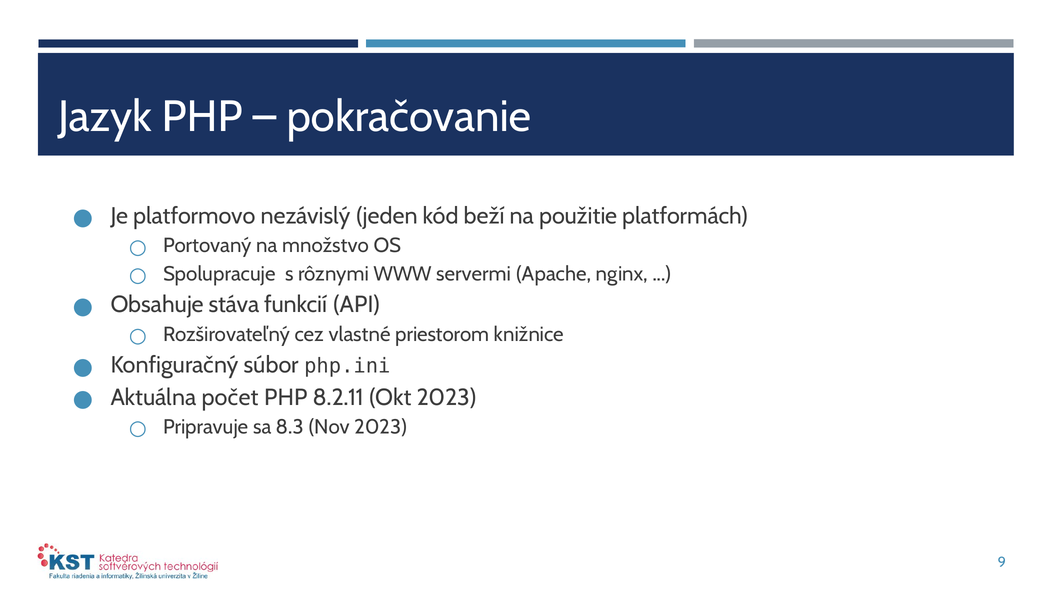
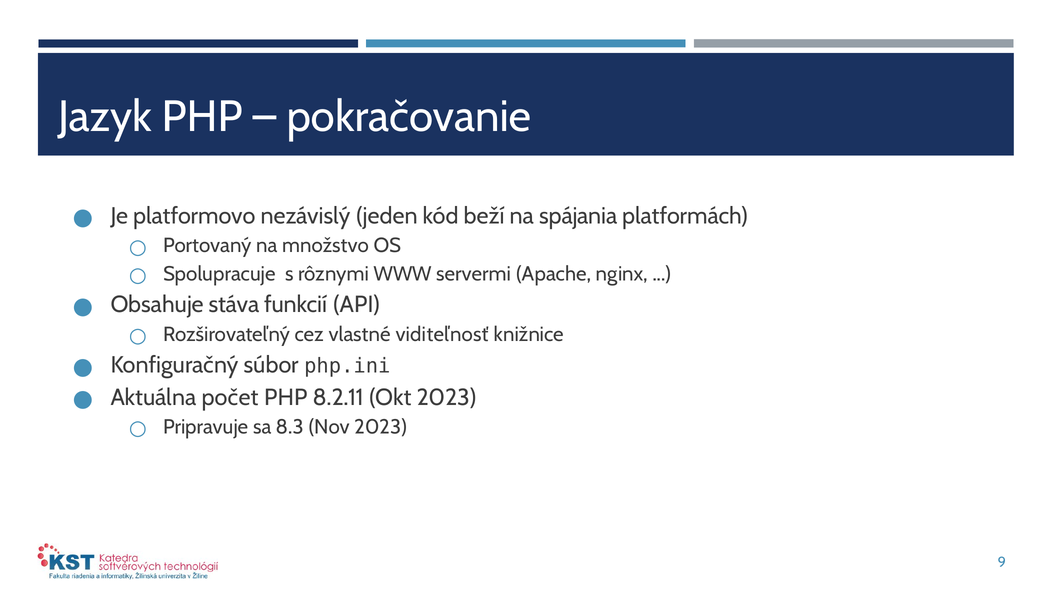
použitie: použitie -> spájania
priestorom: priestorom -> viditeľnosť
